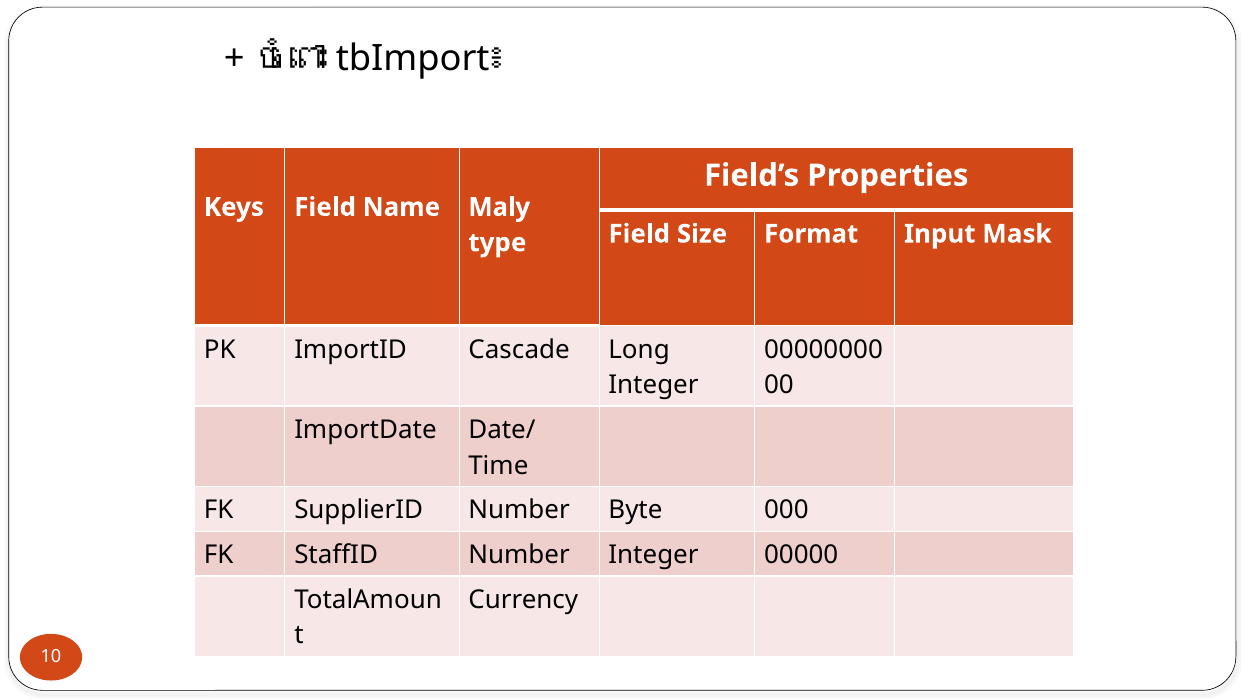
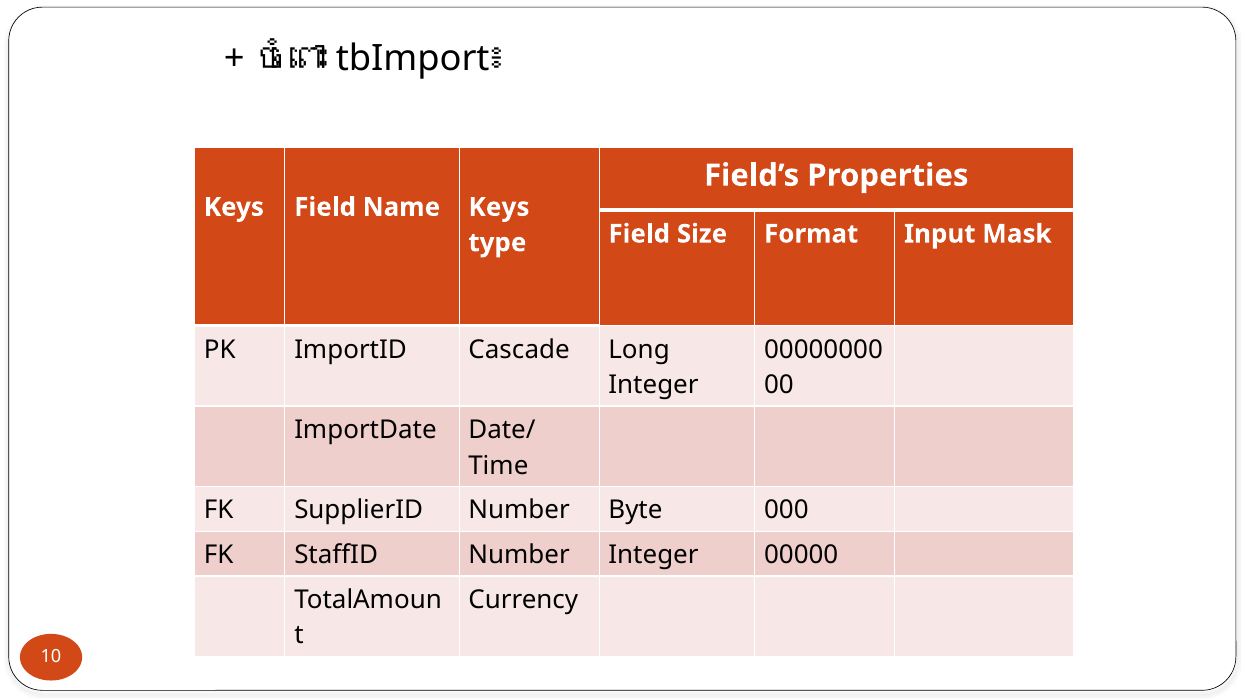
Name Maly: Maly -> Keys
